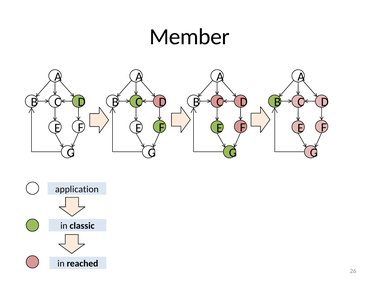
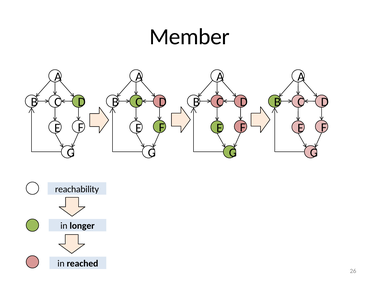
application: application -> reachability
classic: classic -> longer
